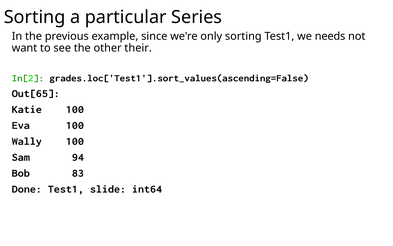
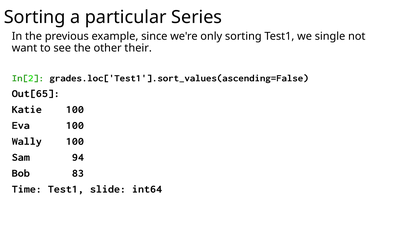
needs: needs -> single
Done: Done -> Time
